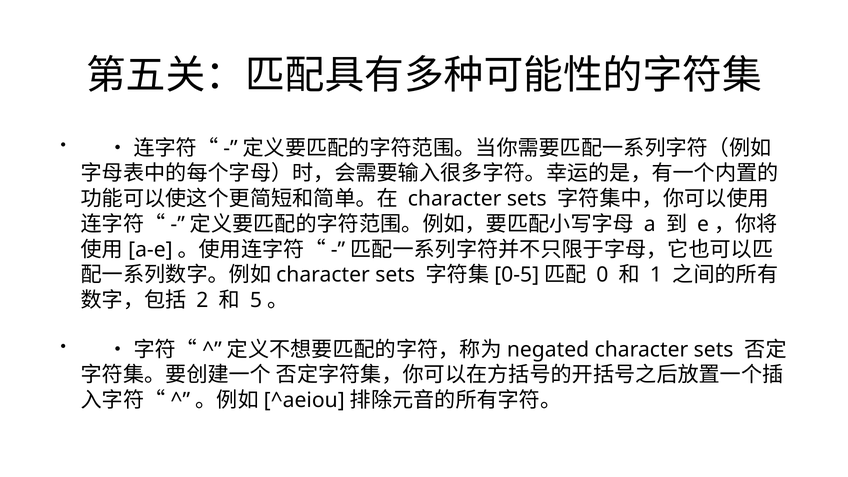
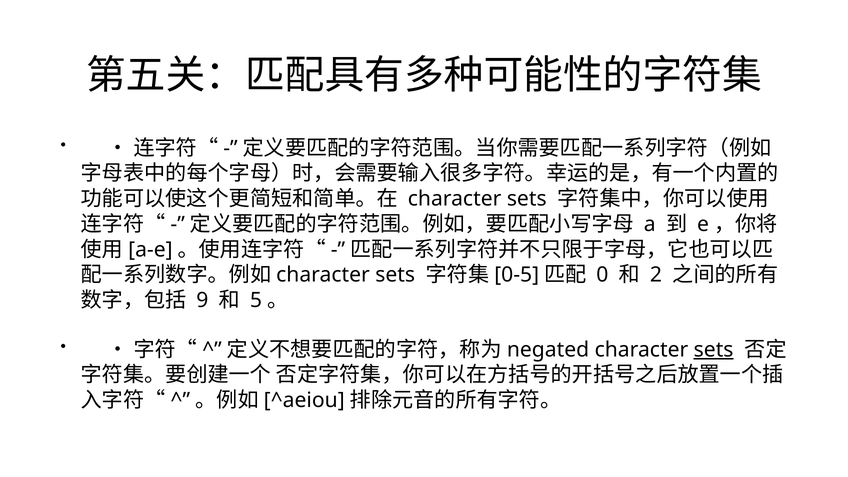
1: 1 -> 2
2: 2 -> 9
sets at (714, 350) underline: none -> present
